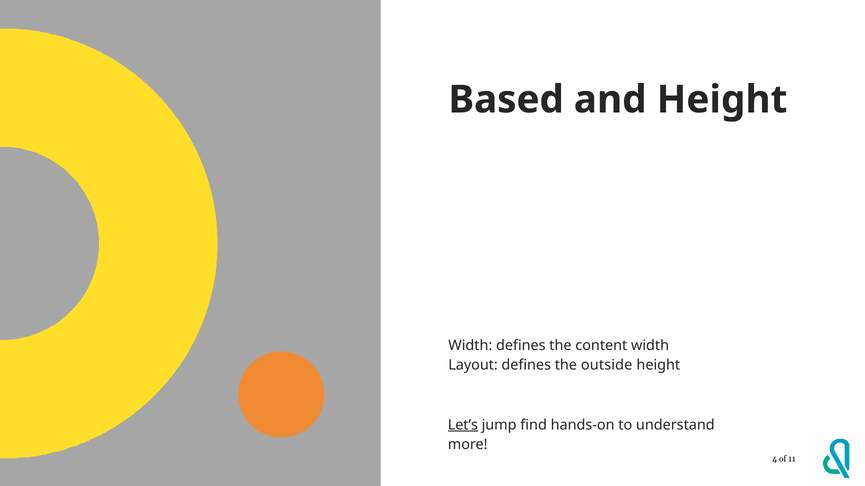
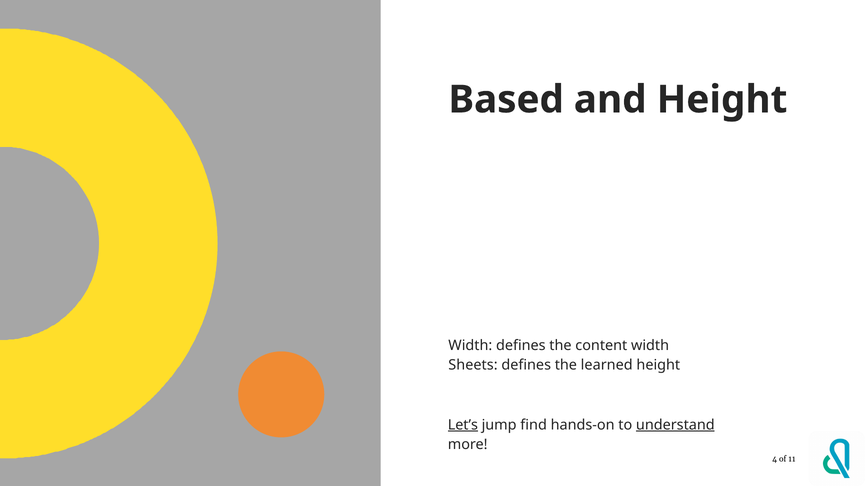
Layout: Layout -> Sheets
outside: outside -> learned
understand underline: none -> present
